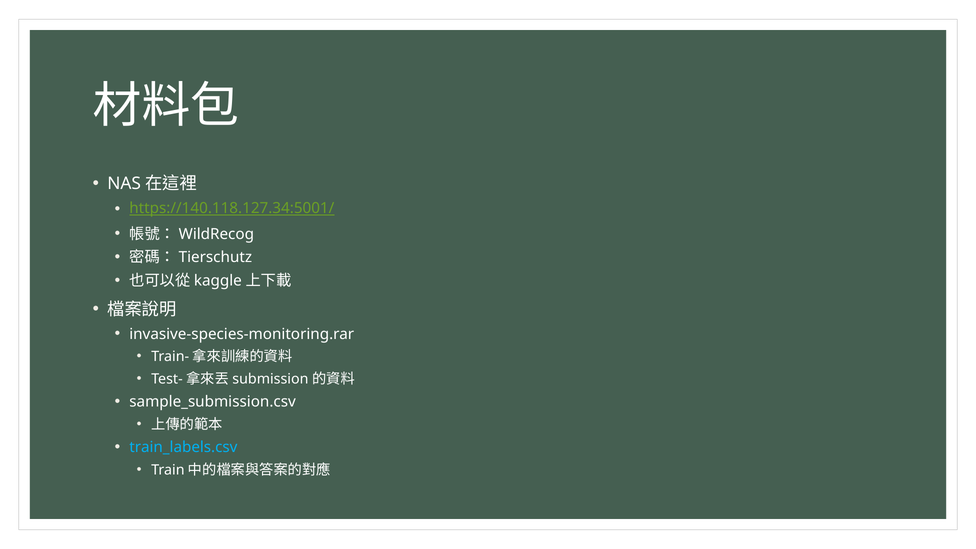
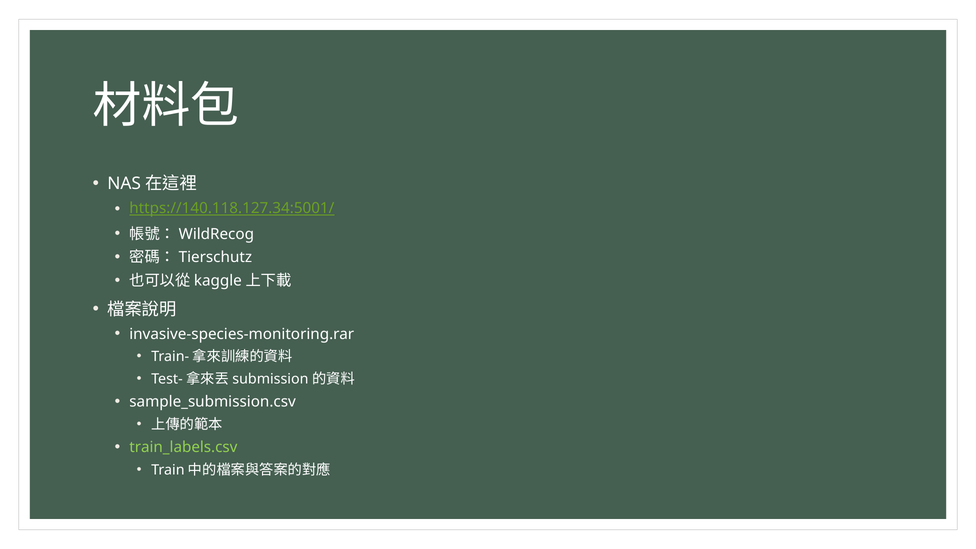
train_labels.csv colour: light blue -> light green
